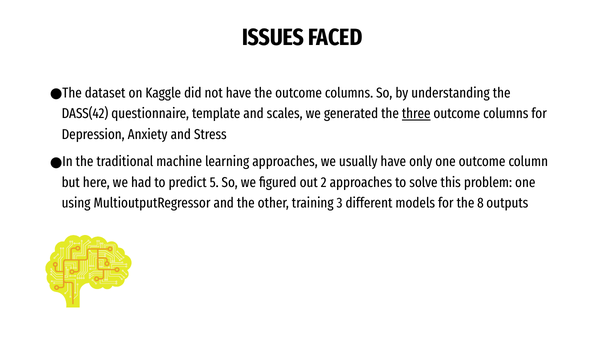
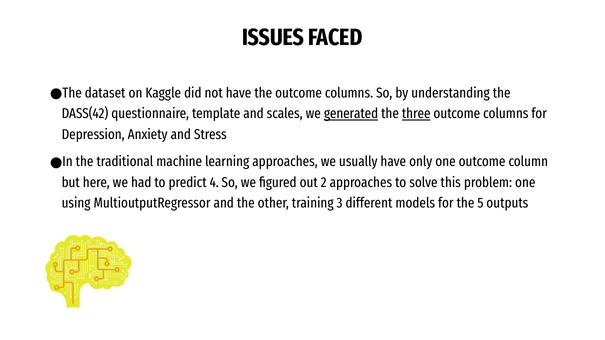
generated underline: none -> present
5: 5 -> 4
8: 8 -> 5
